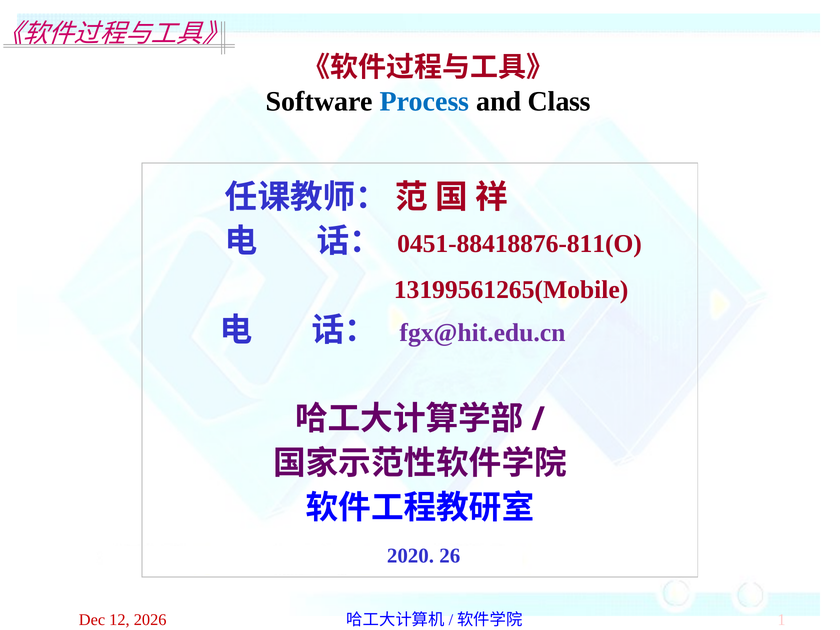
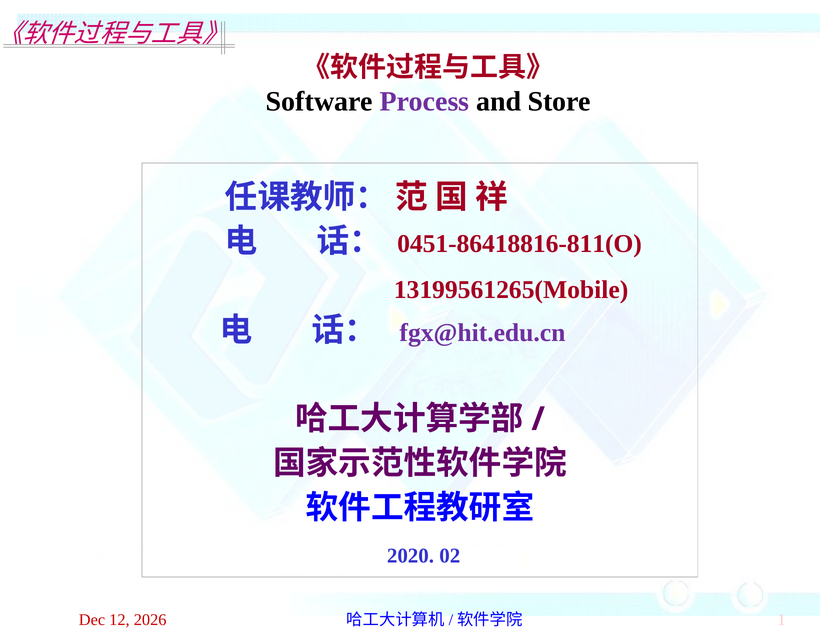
Process colour: blue -> purple
Class: Class -> Store
0451-88418876-811(O: 0451-88418876-811(O -> 0451-86418816-811(O
26: 26 -> 02
